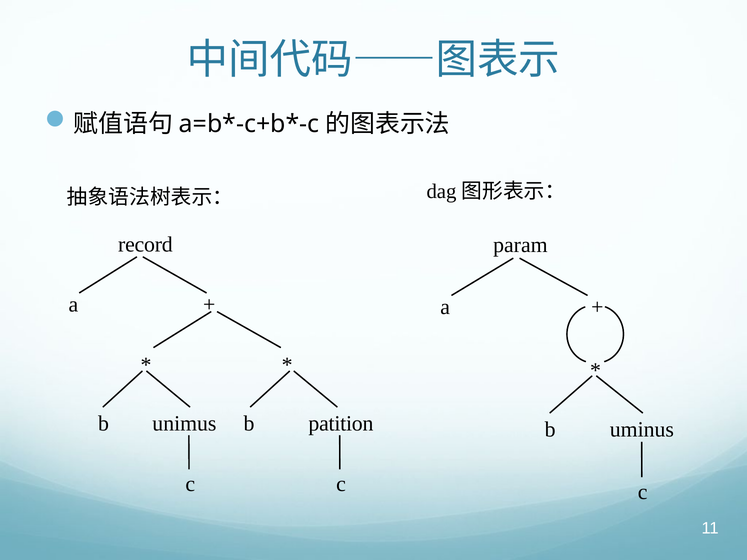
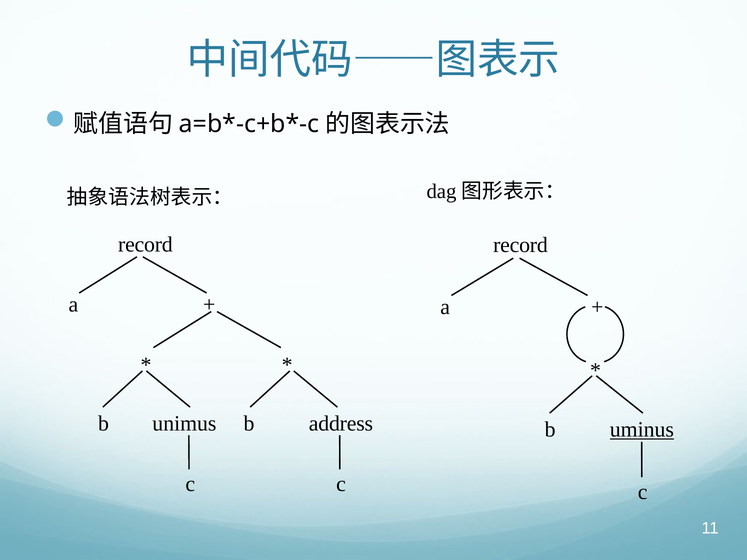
param at (520, 245): param -> record
patition: patition -> address
uminus underline: none -> present
